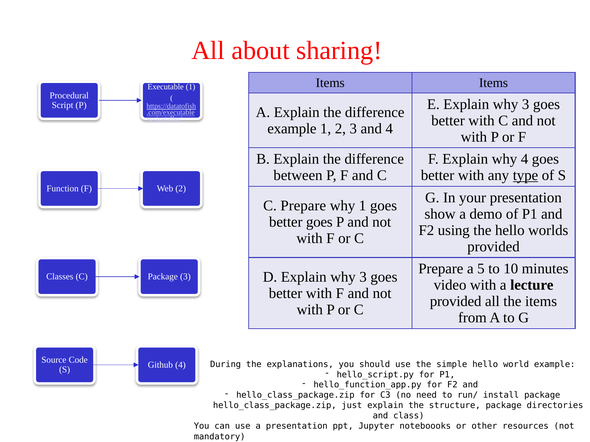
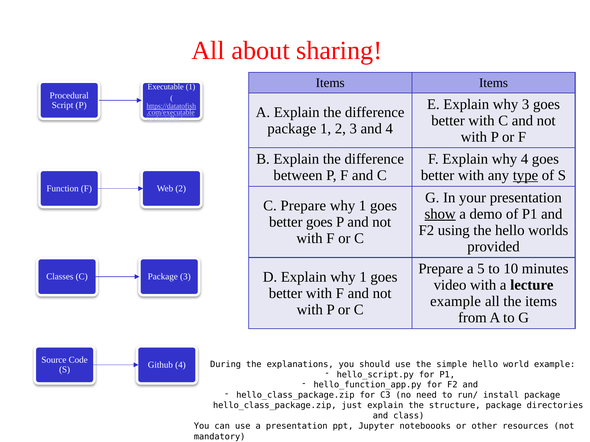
example at (292, 129): example -> package
show underline: none -> present
D Explain why 3: 3 -> 1
provided at (456, 302): provided -> example
